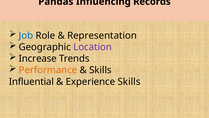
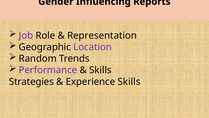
Pandas: Pandas -> Gender
Records: Records -> Reports
Job colour: blue -> purple
Increase: Increase -> Random
Performance colour: orange -> purple
Influential: Influential -> Strategies
